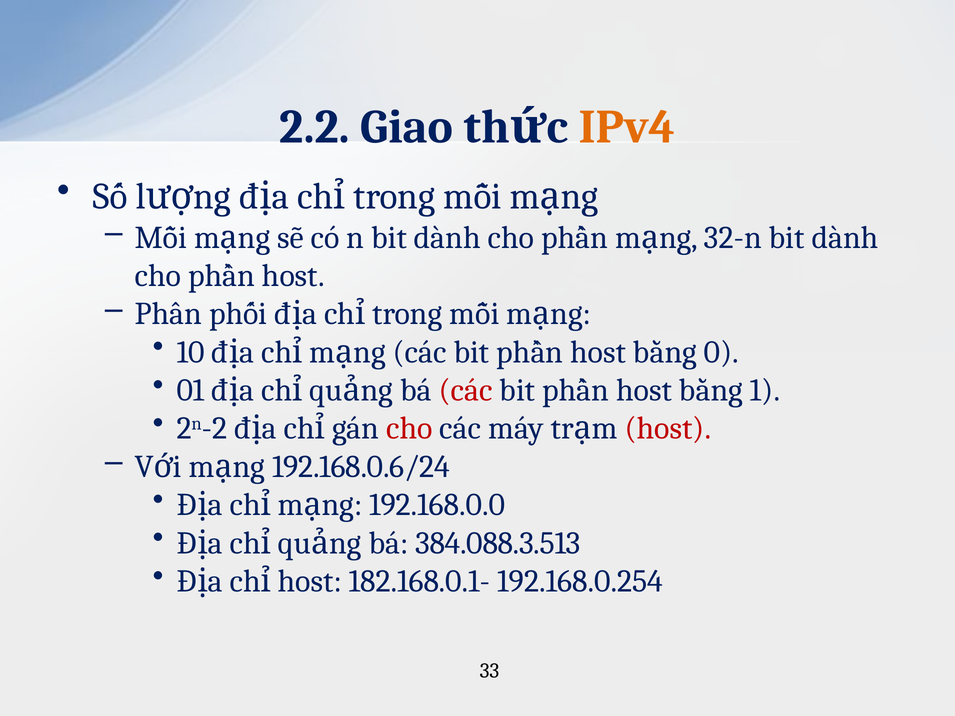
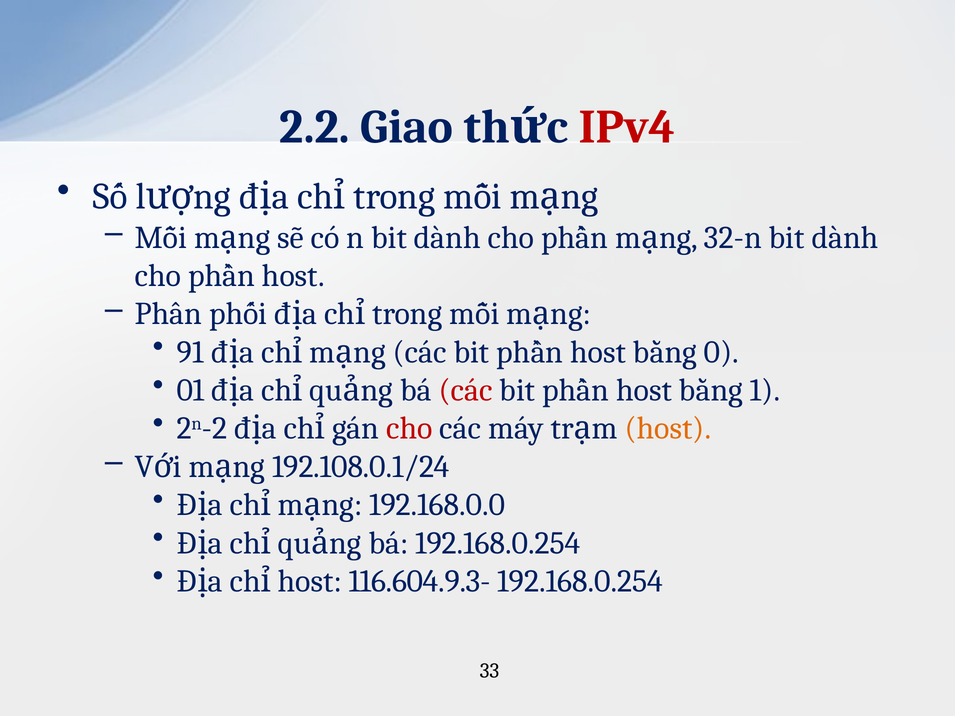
IPv4 colour: orange -> red
10: 10 -> 91
host at (668, 429) colour: red -> orange
192.168.0.6/24: 192.168.0.6/24 -> 192.108.0.1/24
bá 384.088.3.513: 384.088.3.513 -> 192.168.0.254
182.168.0.1-: 182.168.0.1- -> 116.604.9.3-
